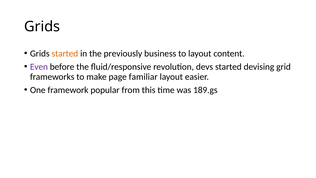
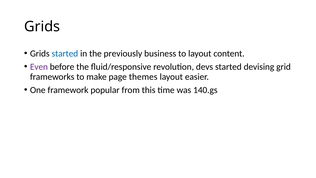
started at (65, 53) colour: orange -> blue
familiar: familiar -> themes
189.gs: 189.gs -> 140.gs
